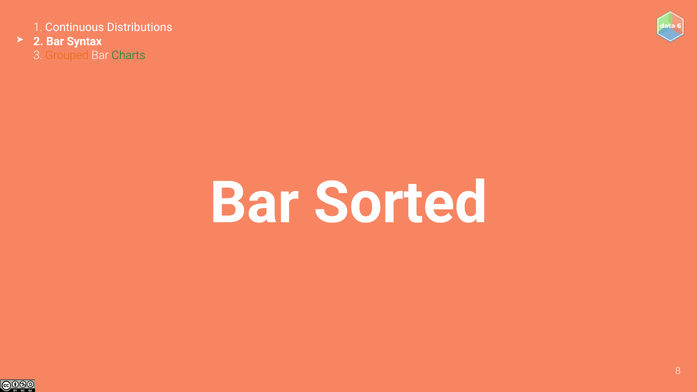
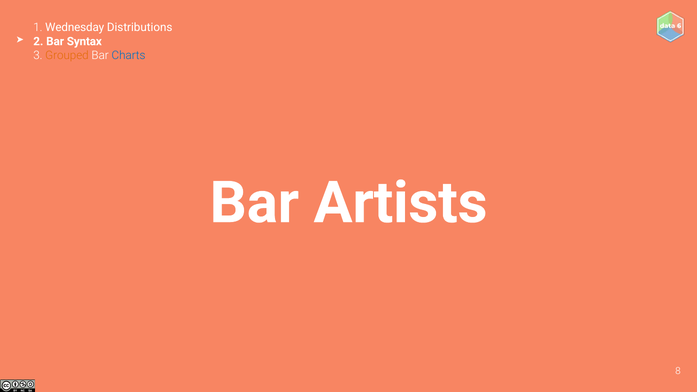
Continuous: Continuous -> Wednesday
Charts colour: green -> blue
Sorted: Sorted -> Artists
